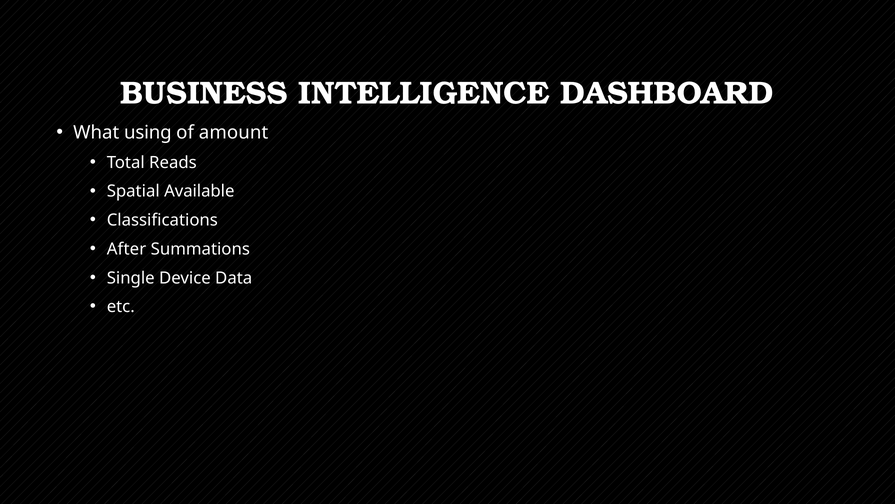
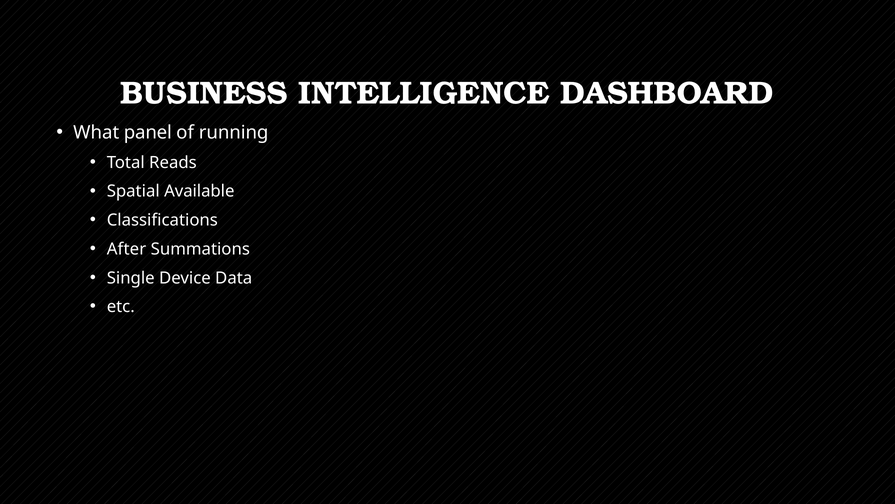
using: using -> panel
amount: amount -> running
